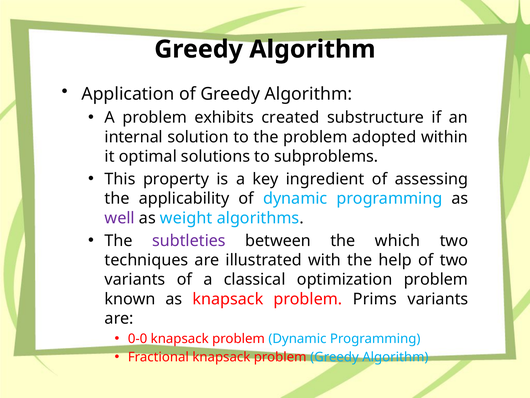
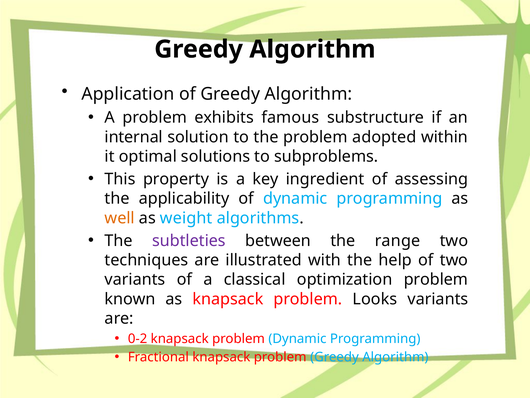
created: created -> famous
well colour: purple -> orange
which: which -> range
Prims: Prims -> Looks
0-0: 0-0 -> 0-2
